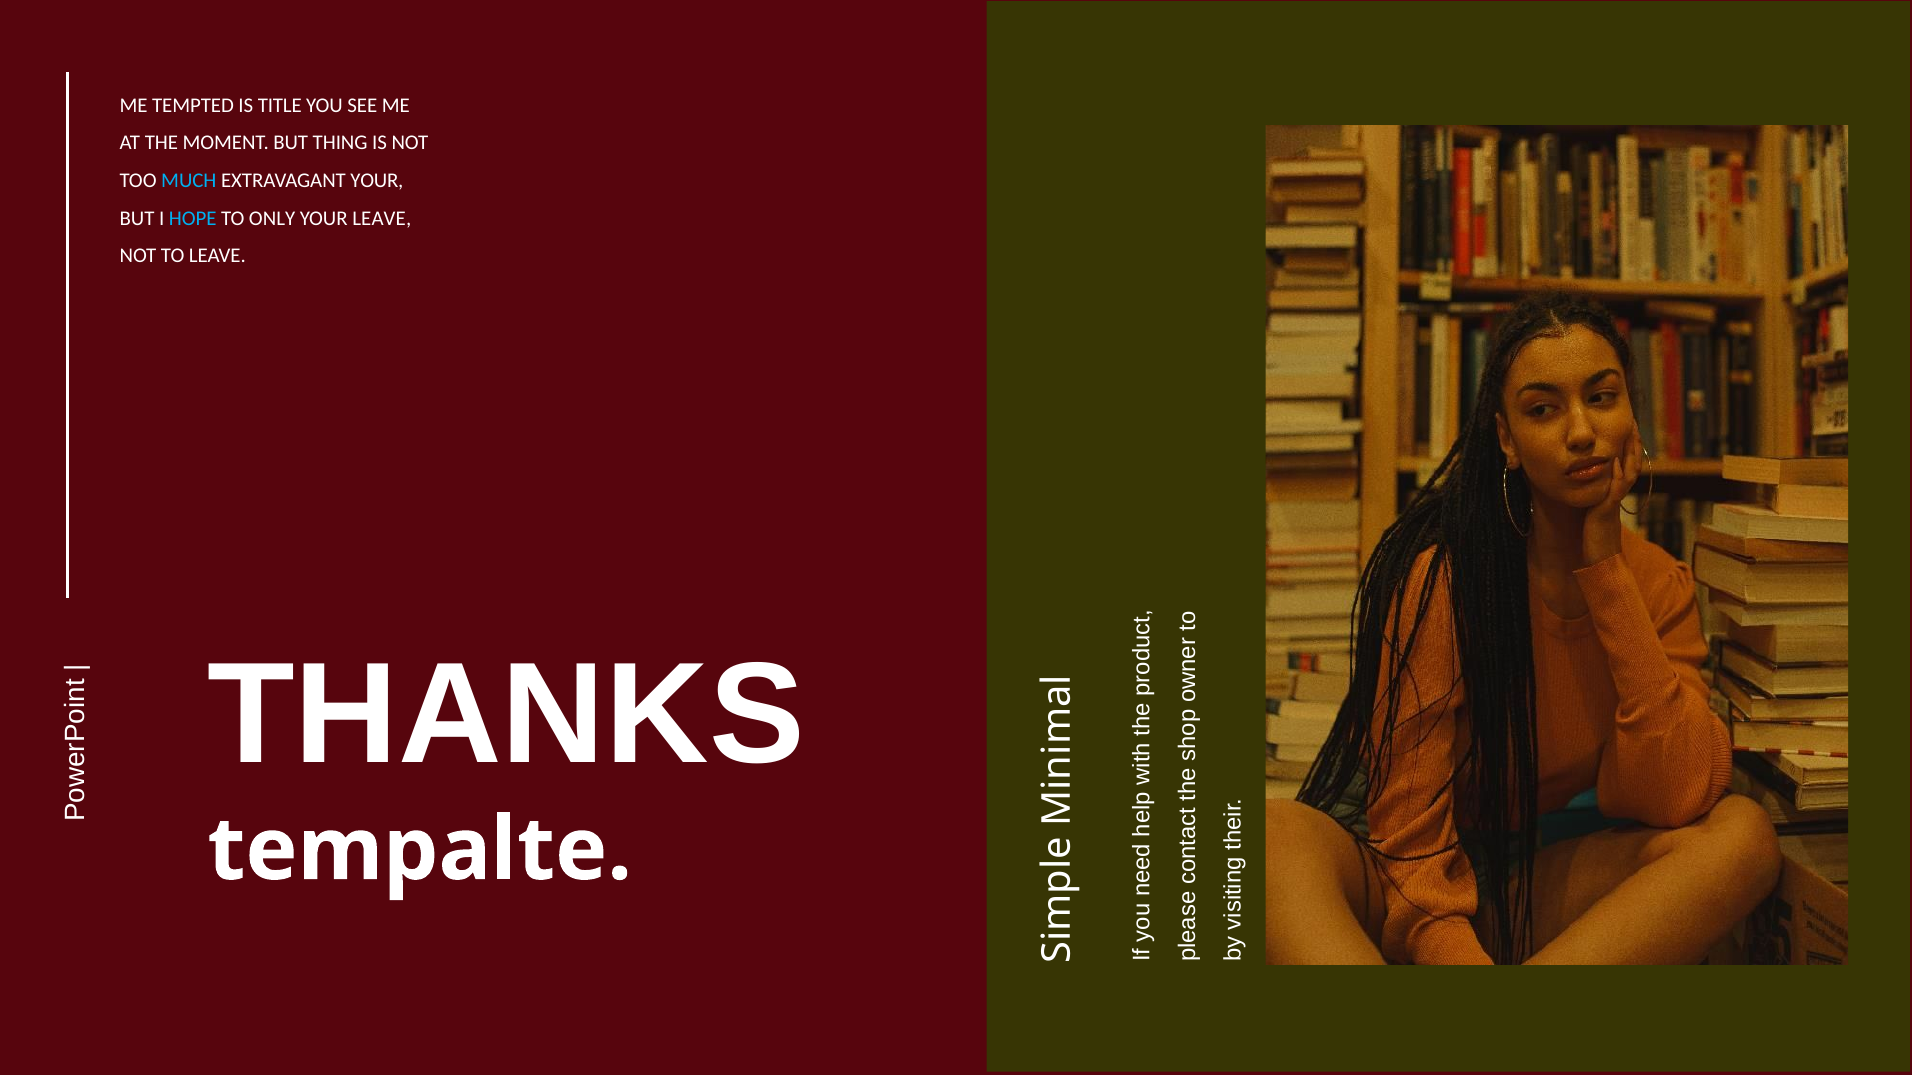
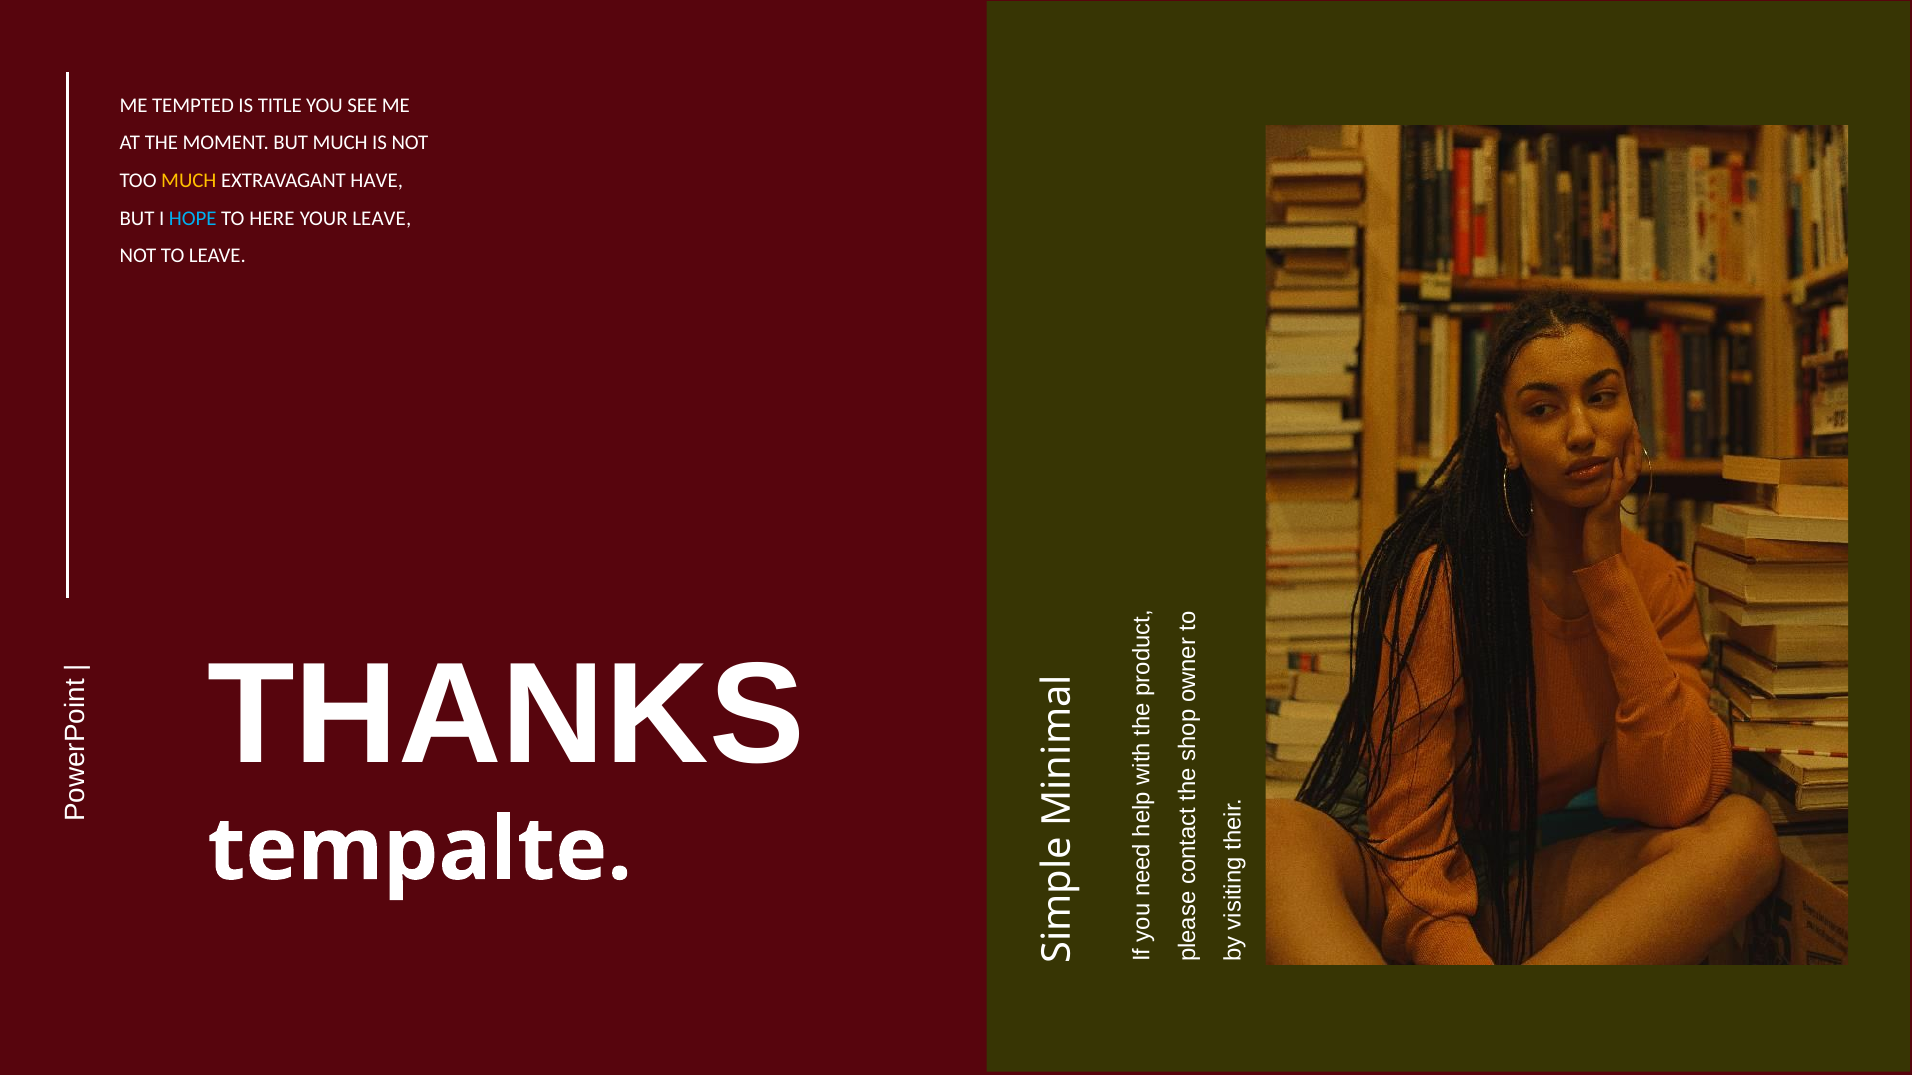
BUT THING: THING -> MUCH
MUCH at (189, 181) colour: light blue -> yellow
EXTRAVAGANT YOUR: YOUR -> HAVE
ONLY: ONLY -> HERE
